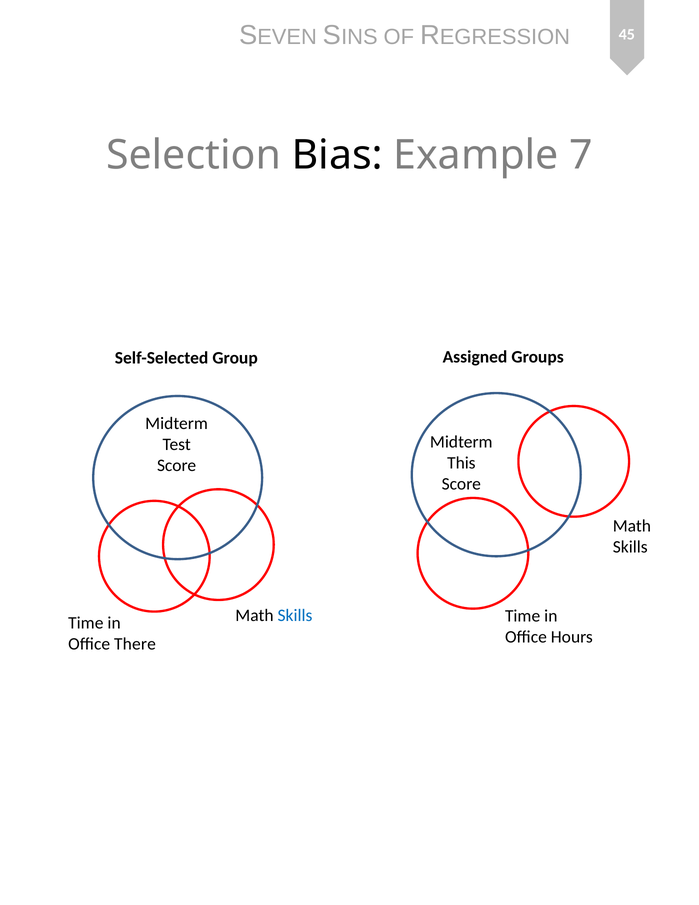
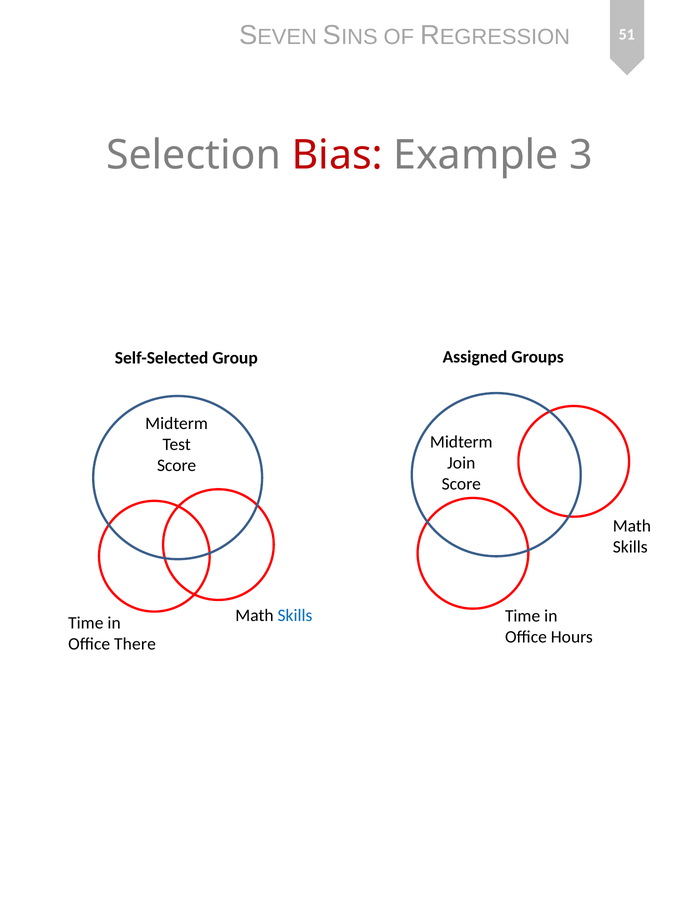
45: 45 -> 51
Bias colour: black -> red
7: 7 -> 3
This: This -> Join
